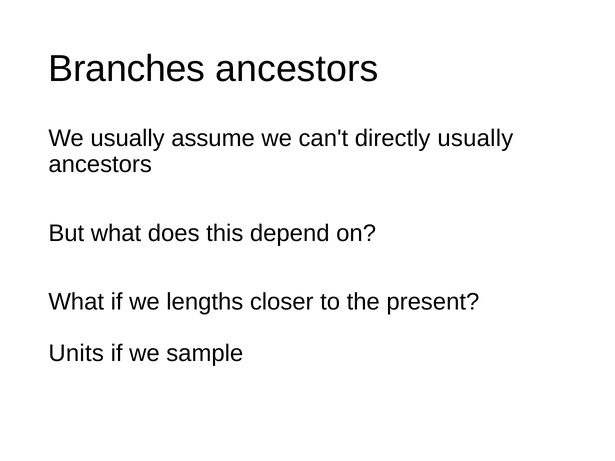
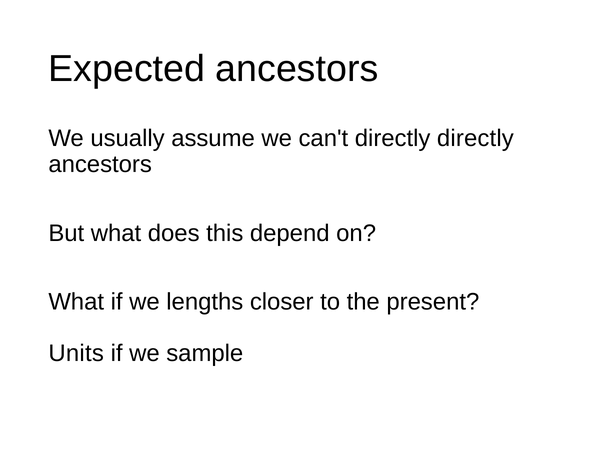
Branches: Branches -> Expected
directly usually: usually -> directly
